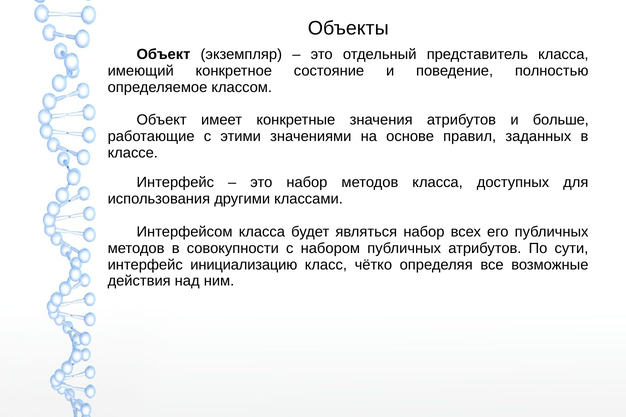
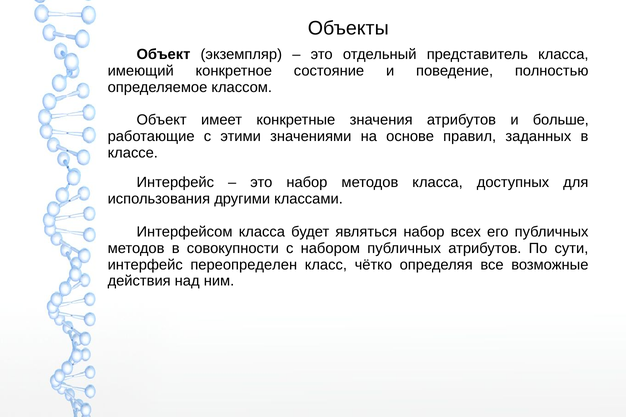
инициализацию: инициализацию -> переопределен
